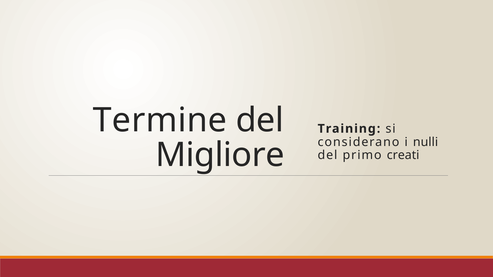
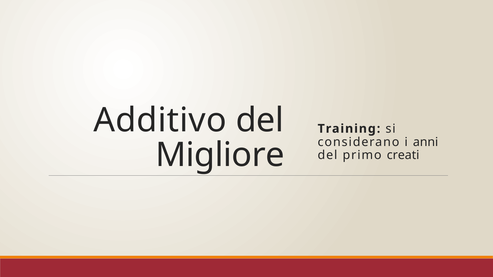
Termine: Termine -> Additivo
nulli: nulli -> anni
